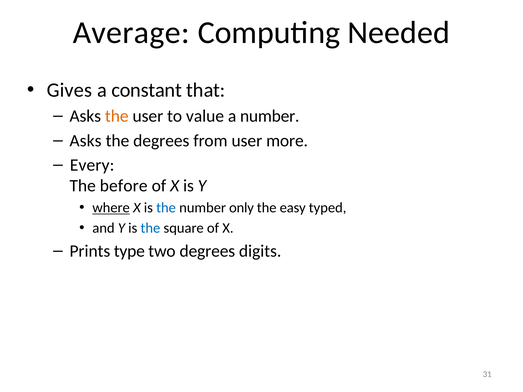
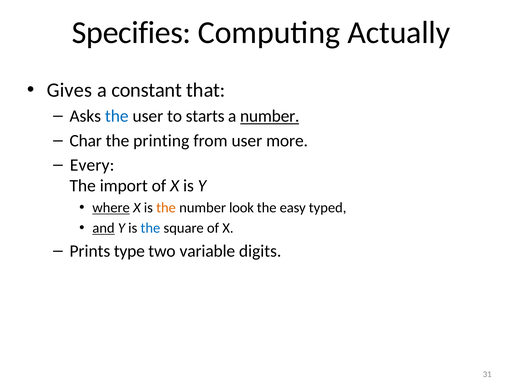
Average: Average -> Specifies
Needed: Needed -> Actually
the at (117, 116) colour: orange -> blue
value: value -> starts
number at (270, 116) underline: none -> present
Asks at (86, 141): Asks -> Char
the degrees: degrees -> printing
before: before -> import
the at (166, 208) colour: blue -> orange
only: only -> look
and underline: none -> present
two degrees: degrees -> variable
